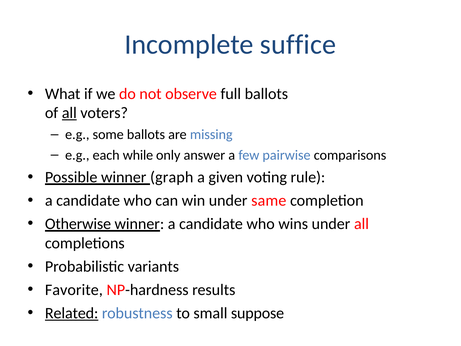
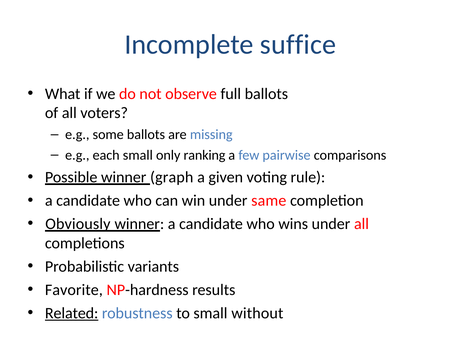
all at (69, 113) underline: present -> none
each while: while -> small
answer: answer -> ranking
Otherwise: Otherwise -> Obviously
suppose: suppose -> without
